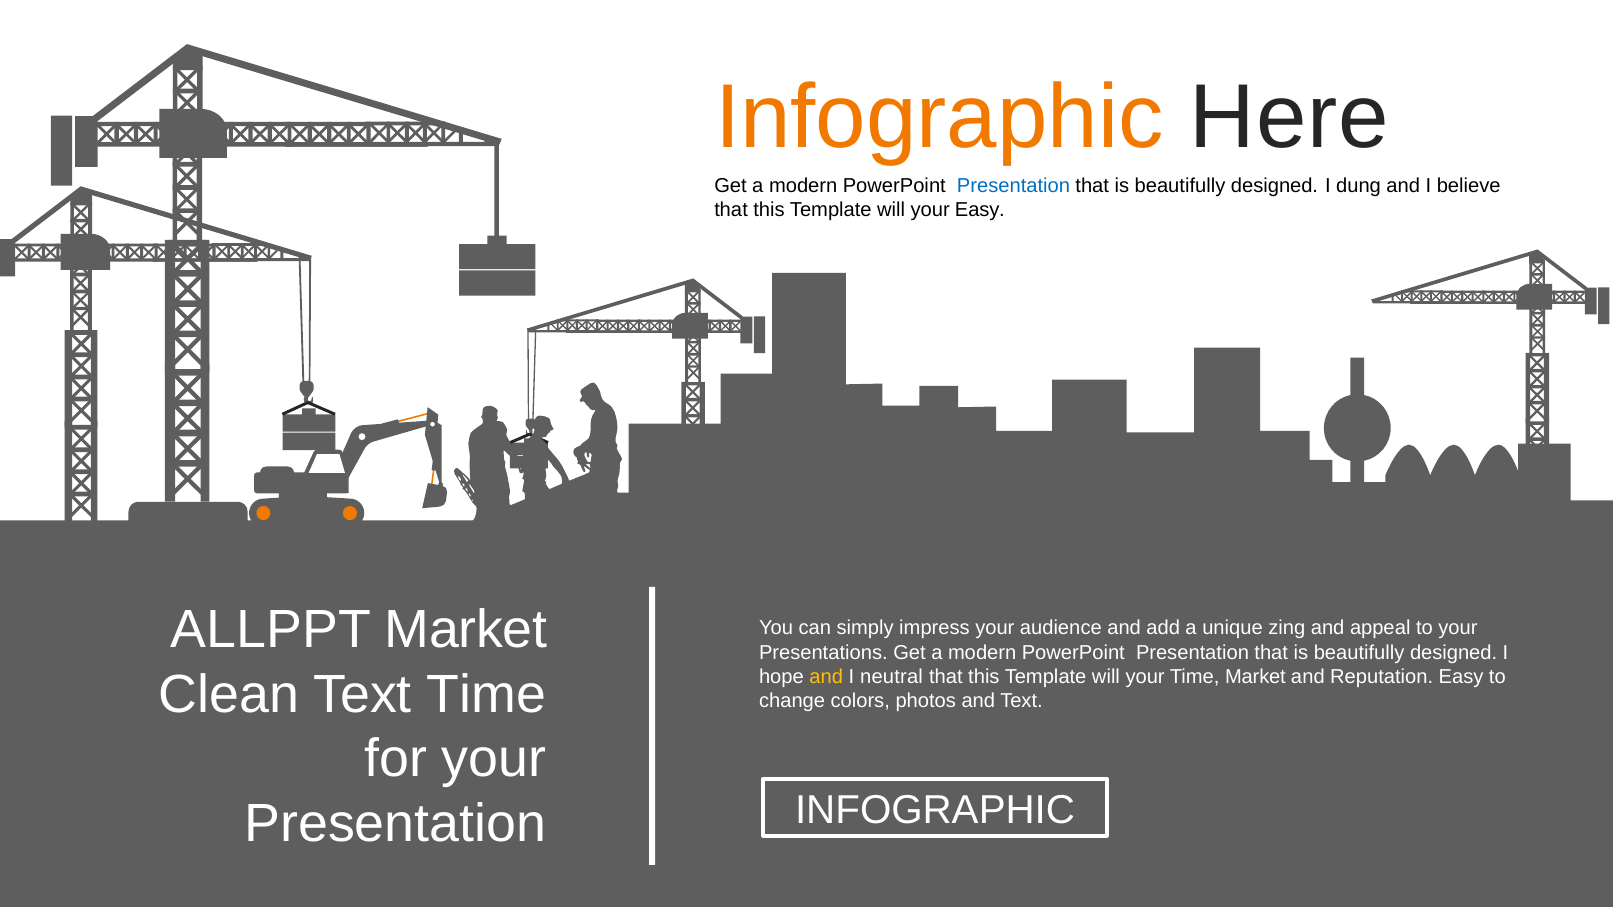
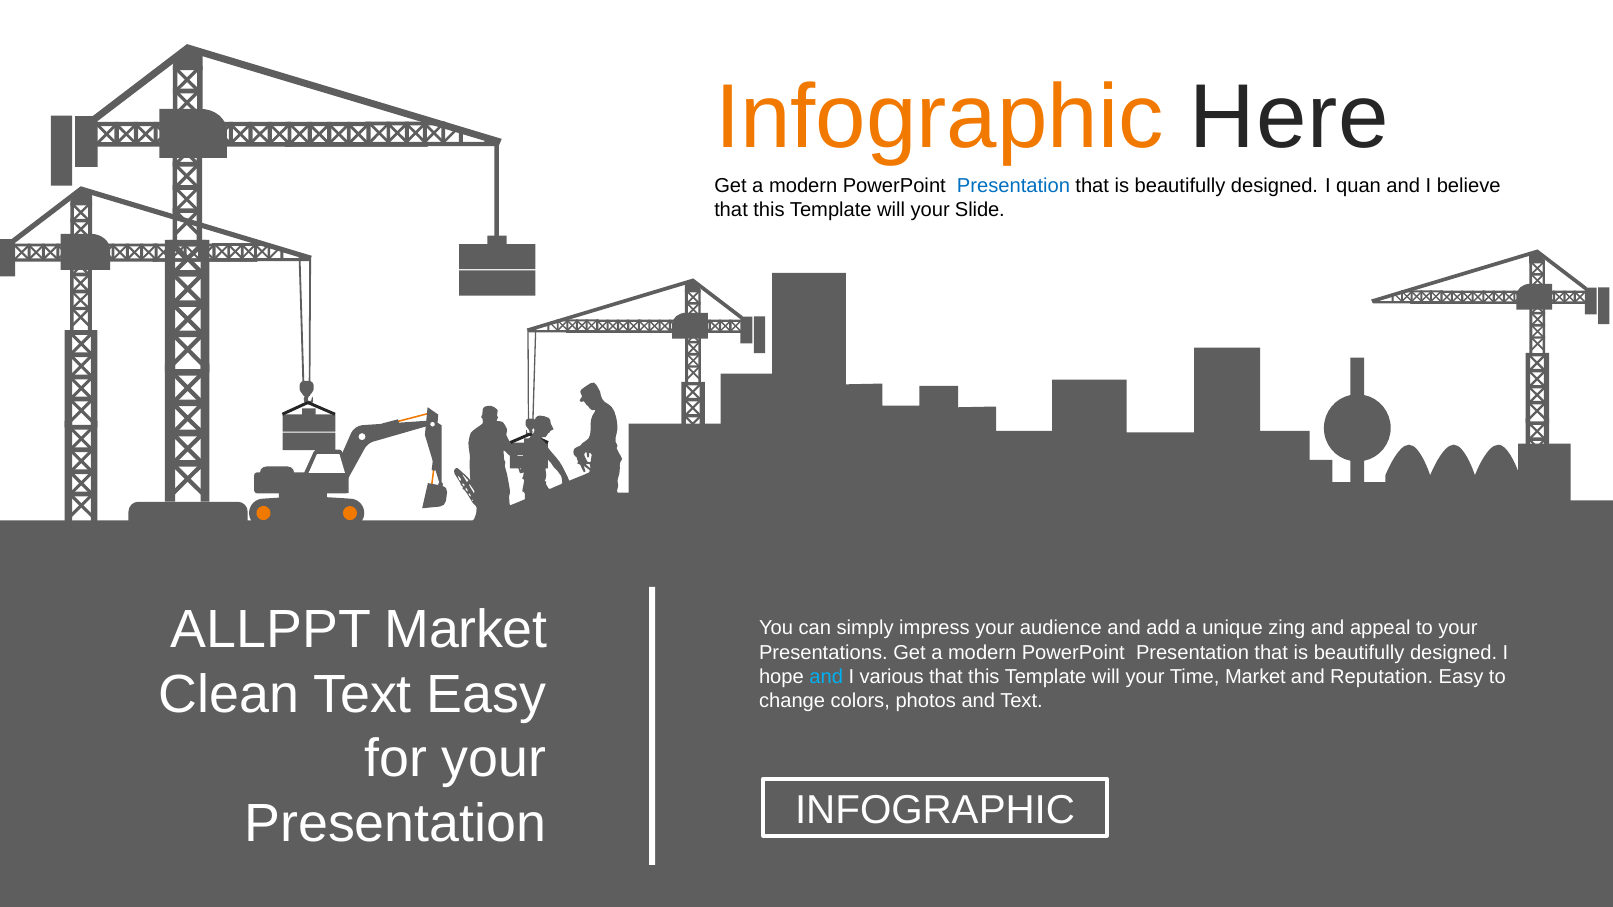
dung: dung -> quan
your Easy: Easy -> Slide
and at (826, 677) colour: yellow -> light blue
neutral: neutral -> various
Text Time: Time -> Easy
